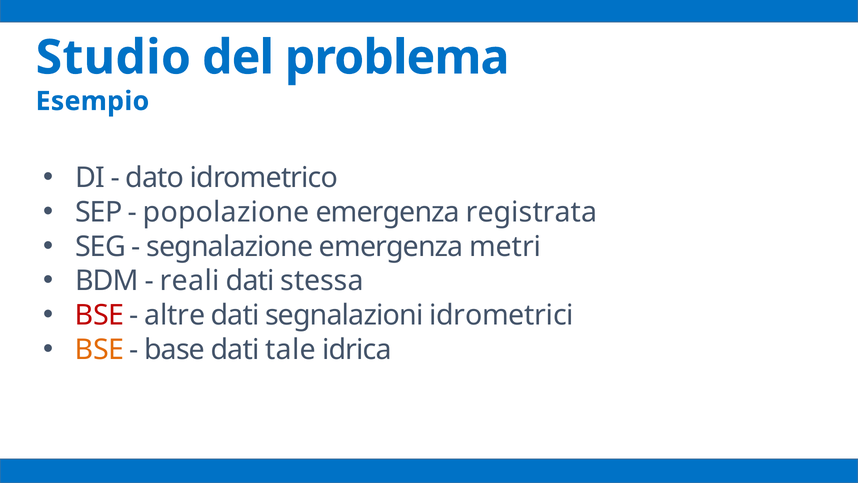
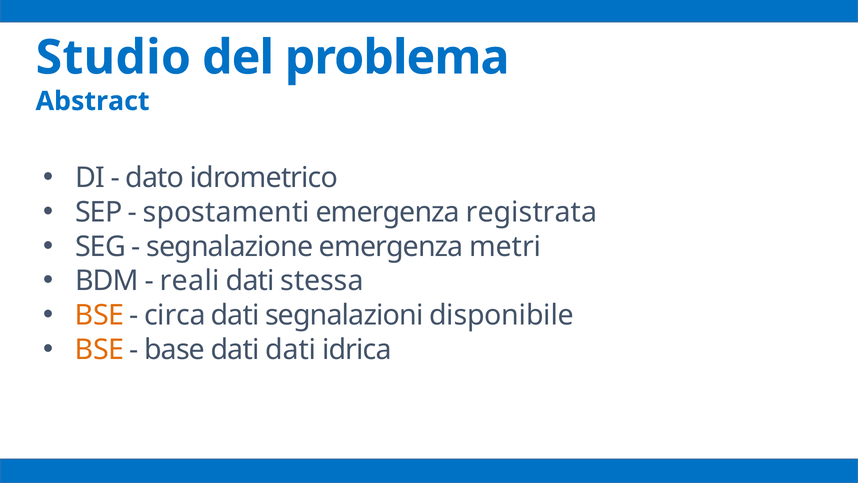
Esempio: Esempio -> Abstract
popolazione: popolazione -> spostamenti
BSE at (100, 315) colour: red -> orange
altre: altre -> circa
idrometrici: idrometrici -> disponibile
dati tale: tale -> dati
